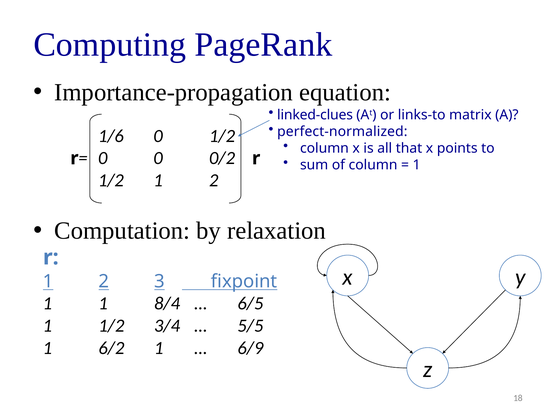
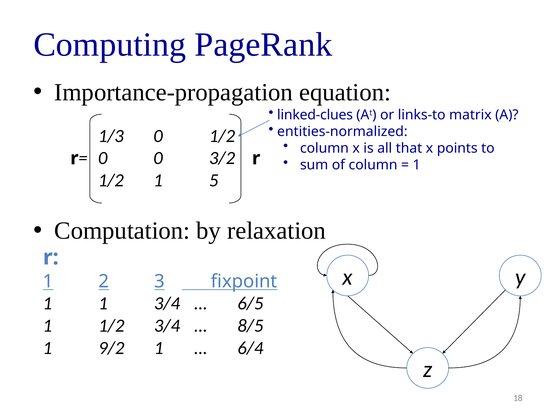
perfect-normalized: perfect-normalized -> entities-normalized
1/6: 1/6 -> 1/3
0/2: 0/2 -> 3/2
1/2 1 2: 2 -> 5
1 8/4: 8/4 -> 3/4
5/5: 5/5 -> 8/5
6/2: 6/2 -> 9/2
6/9: 6/9 -> 6/4
